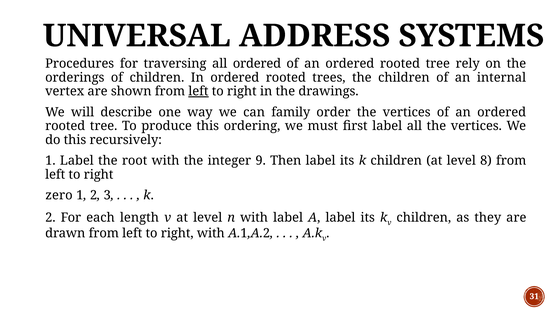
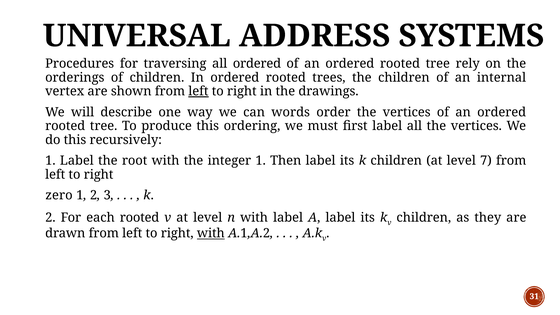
family: family -> words
integer 9: 9 -> 1
8: 8 -> 7
each length: length -> rooted
with at (211, 233) underline: none -> present
